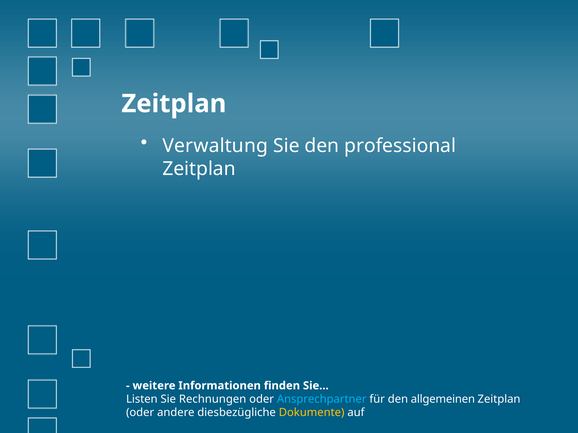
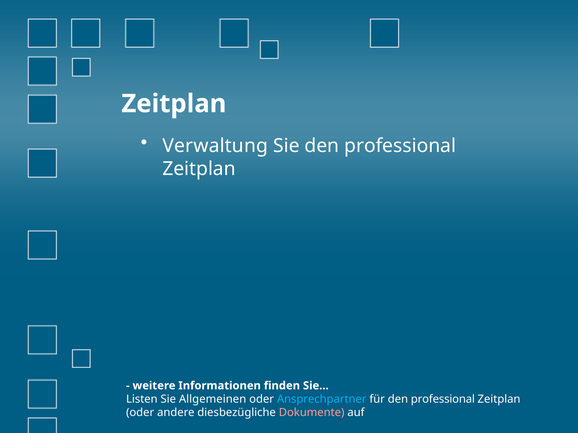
Rechnungen: Rechnungen -> Allgemeinen
für den allgemeinen: allgemeinen -> professional
Dokumente colour: yellow -> pink
